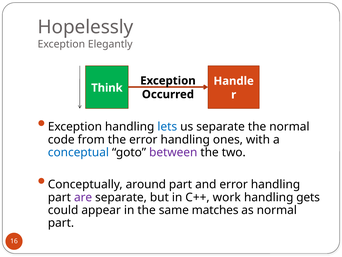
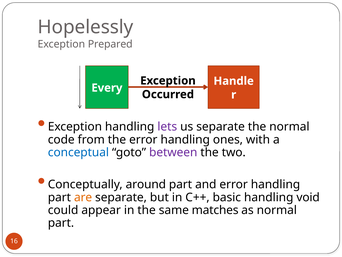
Elegantly: Elegantly -> Prepared
Think: Think -> Every
lets colour: blue -> purple
are colour: purple -> orange
work: work -> basic
gets: gets -> void
